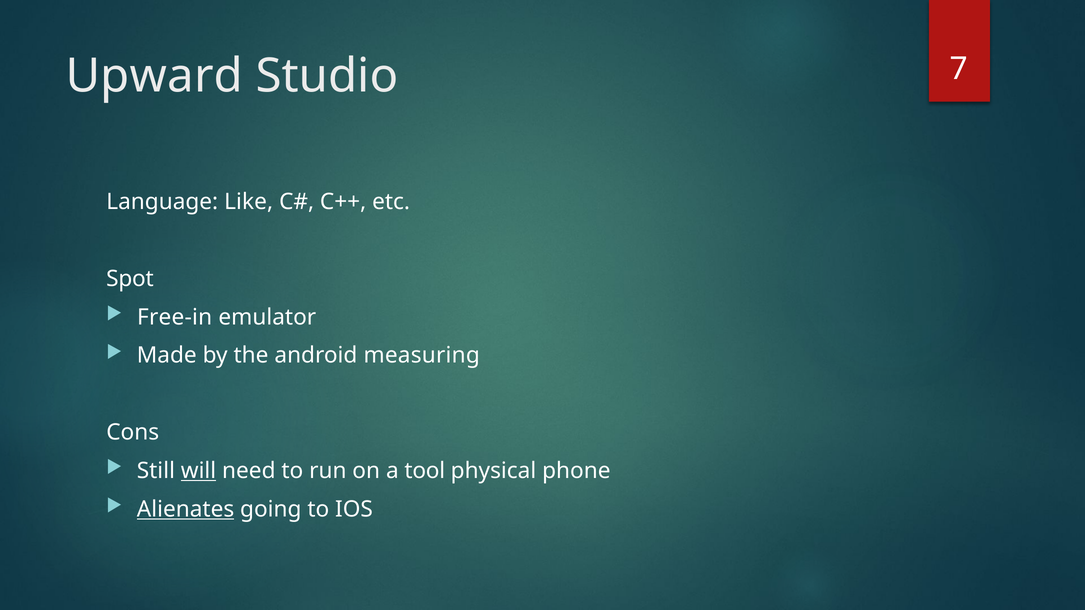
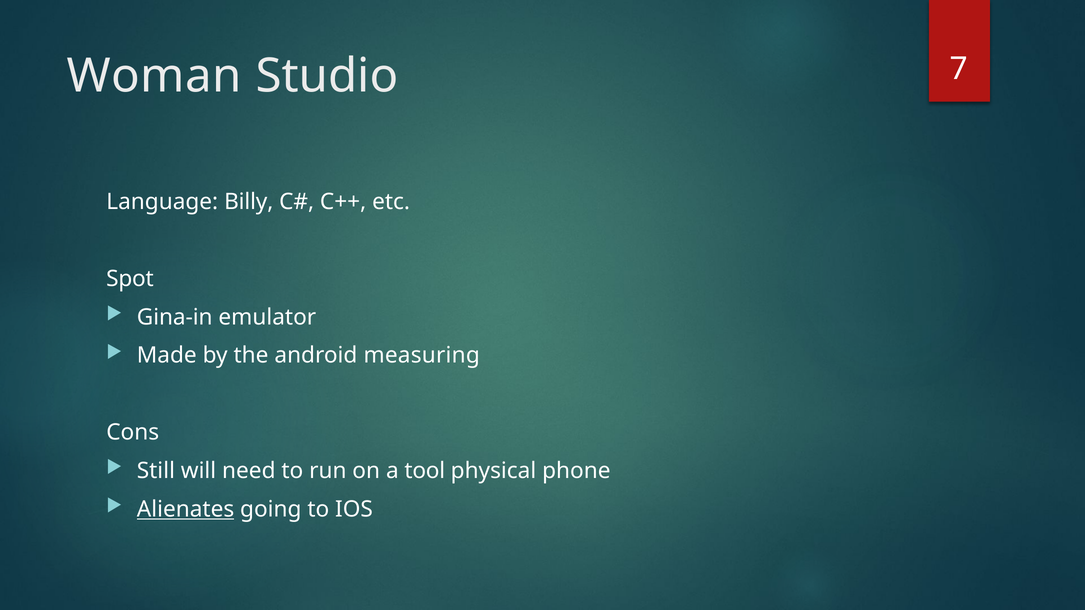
Upward: Upward -> Woman
Like: Like -> Billy
Free-in: Free-in -> Gina-in
will underline: present -> none
